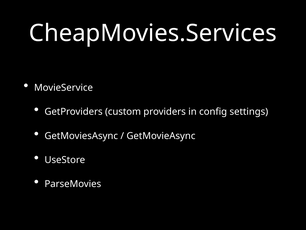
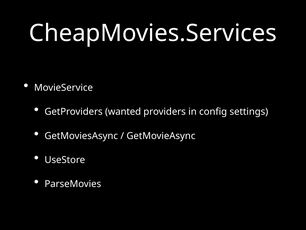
custom: custom -> wanted
